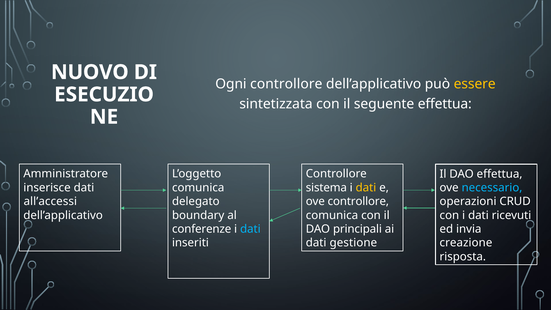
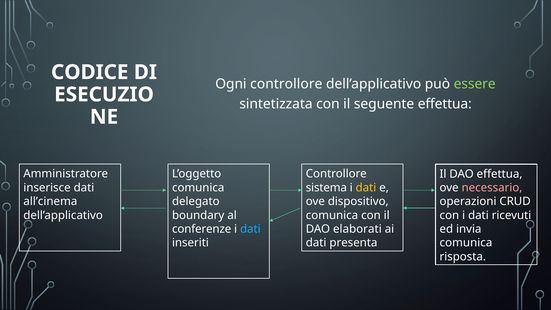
NUOVO: NUOVO -> CODICE
essere colour: yellow -> light green
necessario colour: light blue -> pink
all’accessi: all’accessi -> all’cinema
ove controllore: controllore -> dispositivo
principali: principali -> elaborati
gestione: gestione -> presenta
creazione at (466, 243): creazione -> comunica
